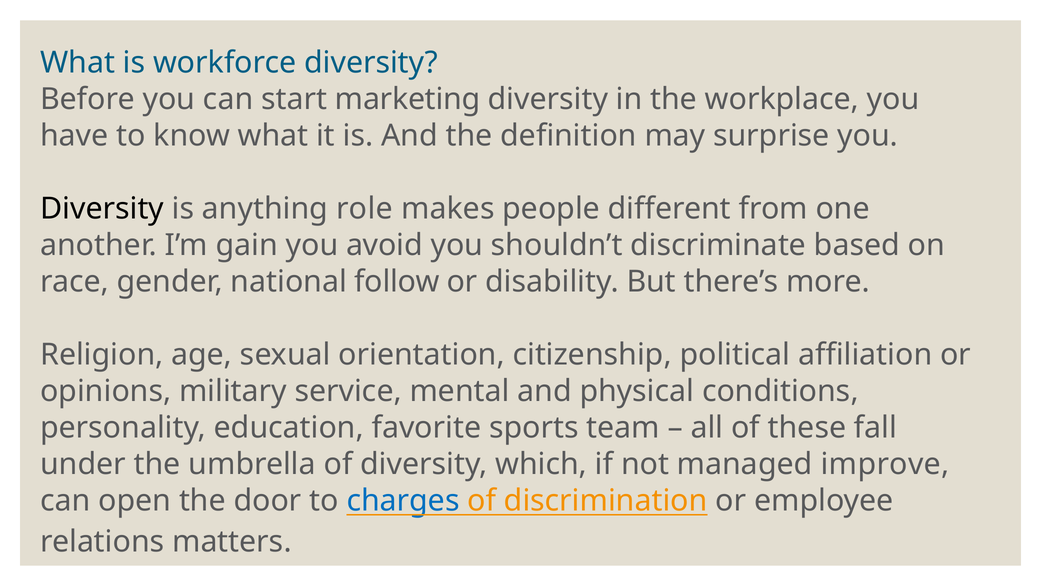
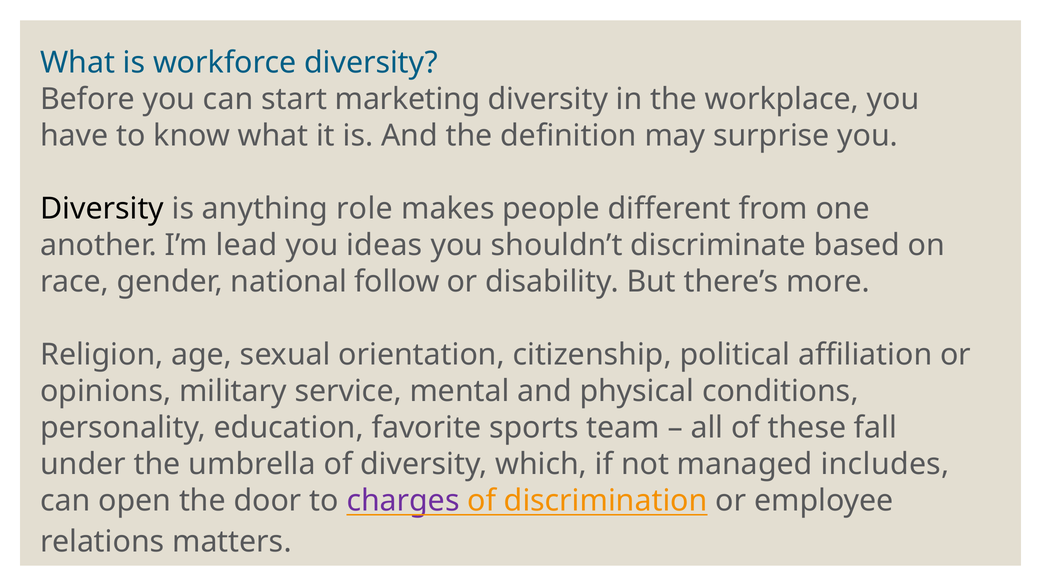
gain: gain -> lead
avoid: avoid -> ideas
improve: improve -> includes
charges colour: blue -> purple
